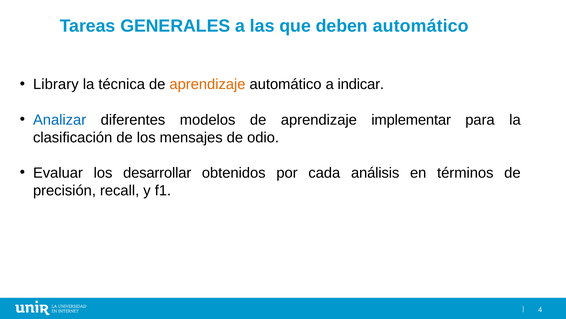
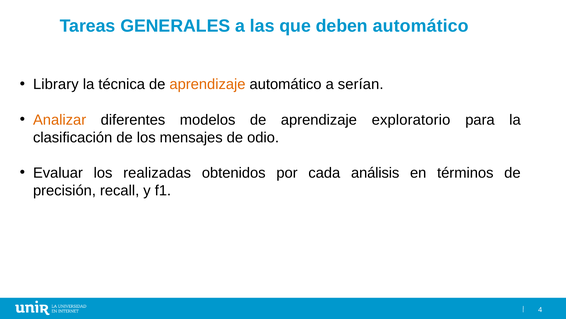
indicar: indicar -> serían
Analizar colour: blue -> orange
implementar: implementar -> exploratorio
desarrollar: desarrollar -> realizadas
